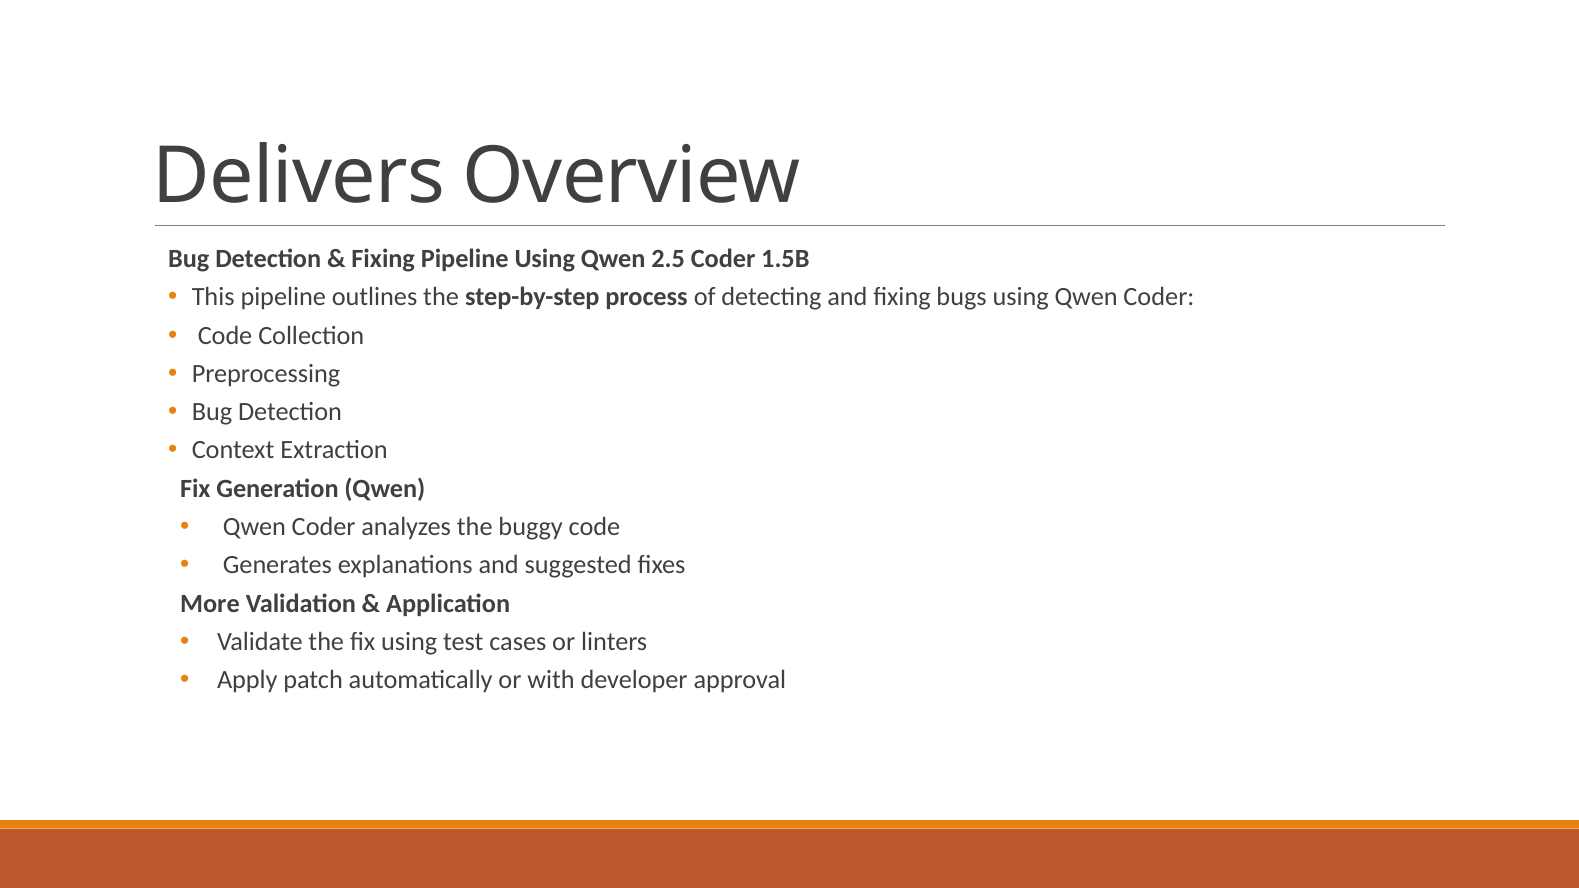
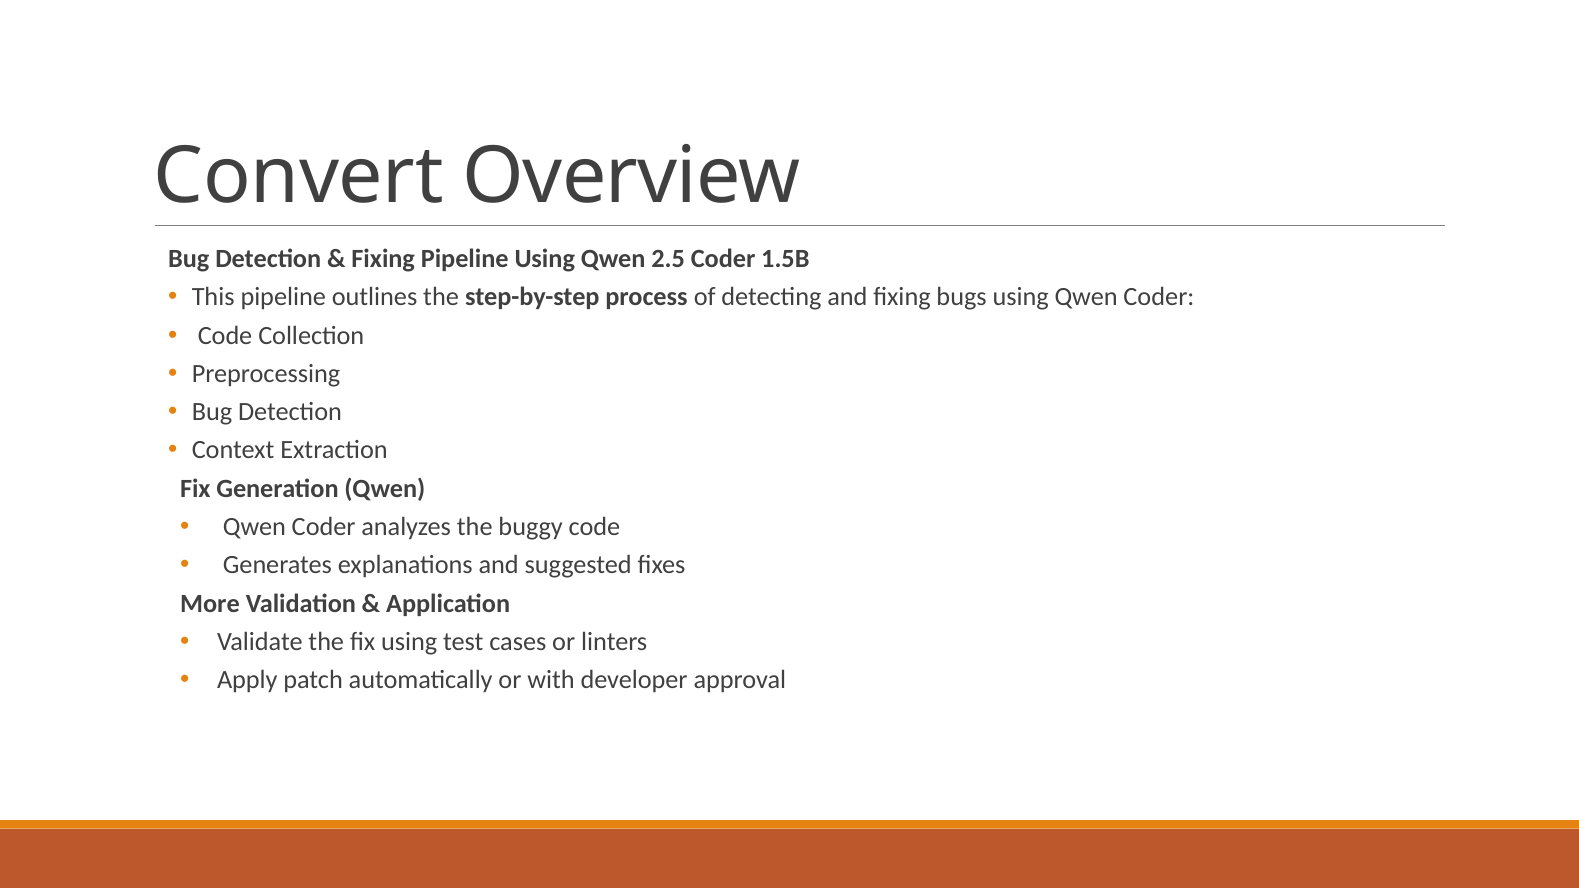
Delivers: Delivers -> Convert
